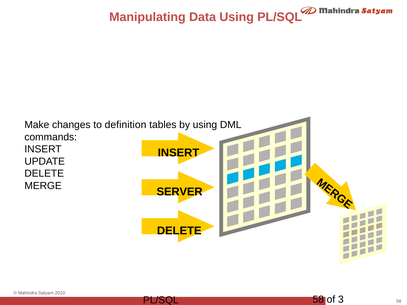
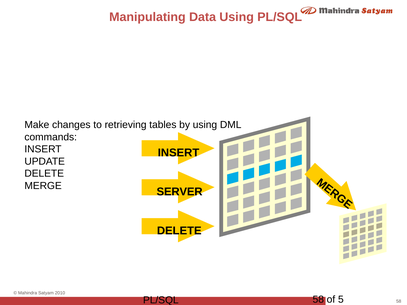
definition: definition -> retrieving
3: 3 -> 5
